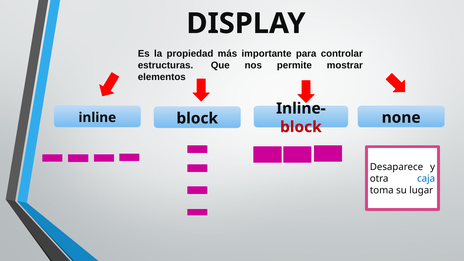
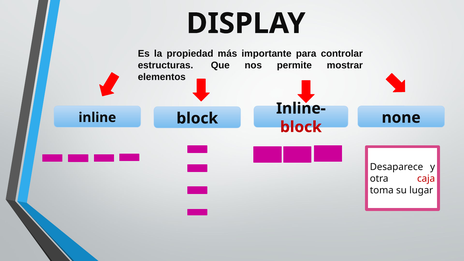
caja colour: blue -> red
